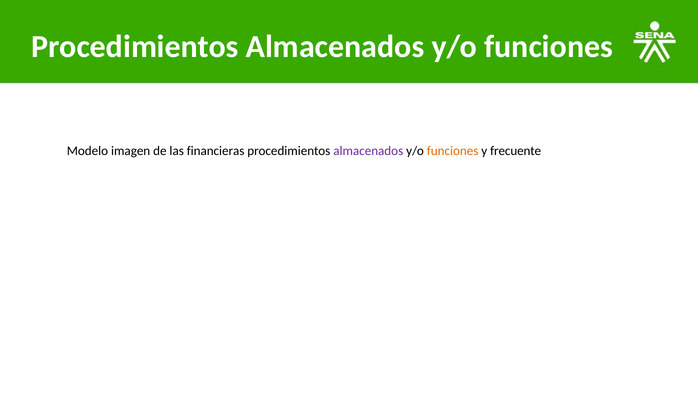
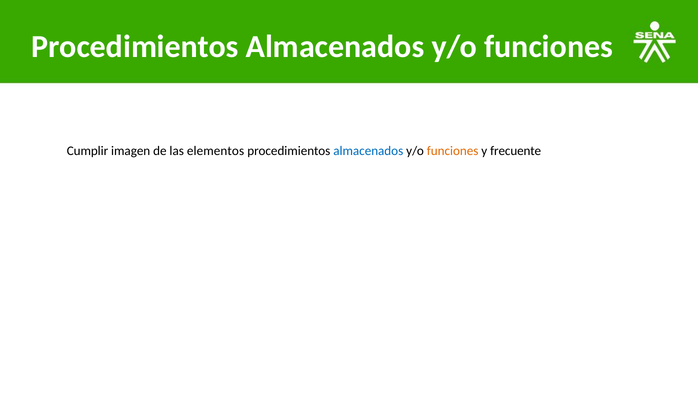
Modelo: Modelo -> Cumplir
financieras: financieras -> elementos
almacenados at (368, 151) colour: purple -> blue
